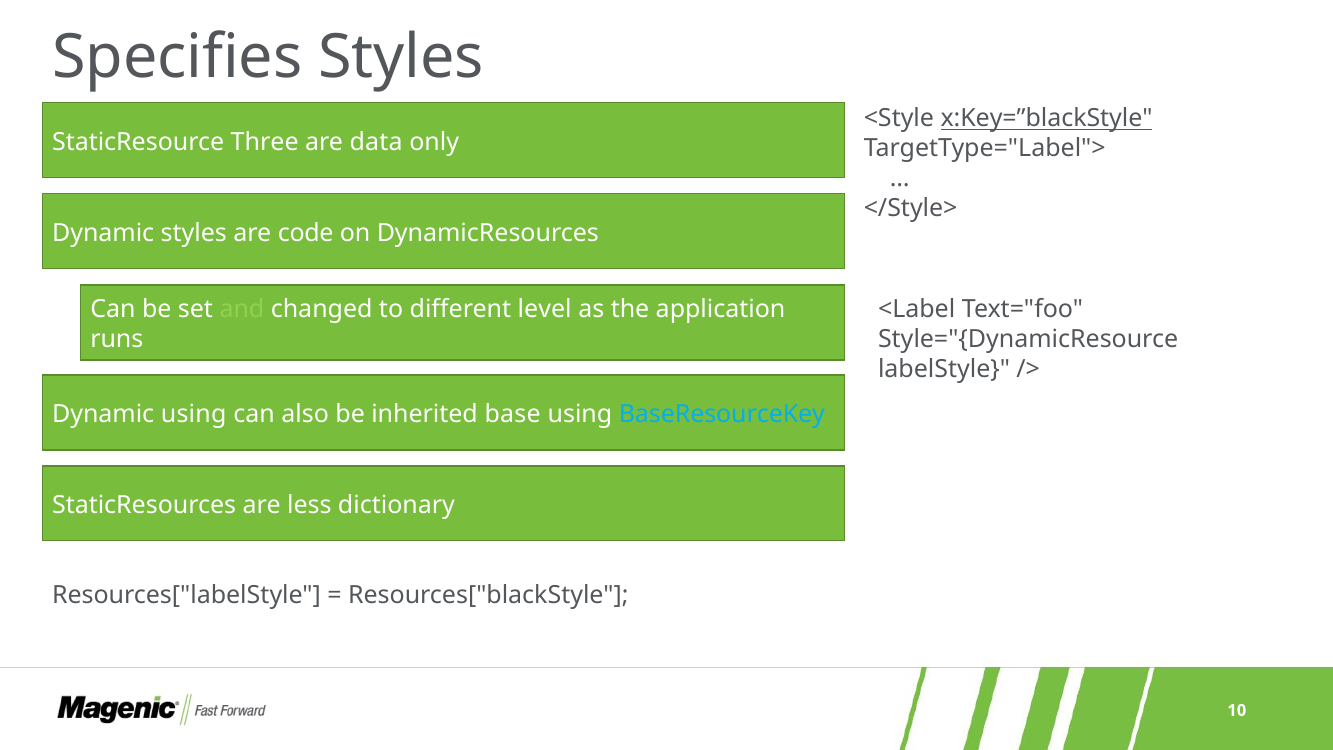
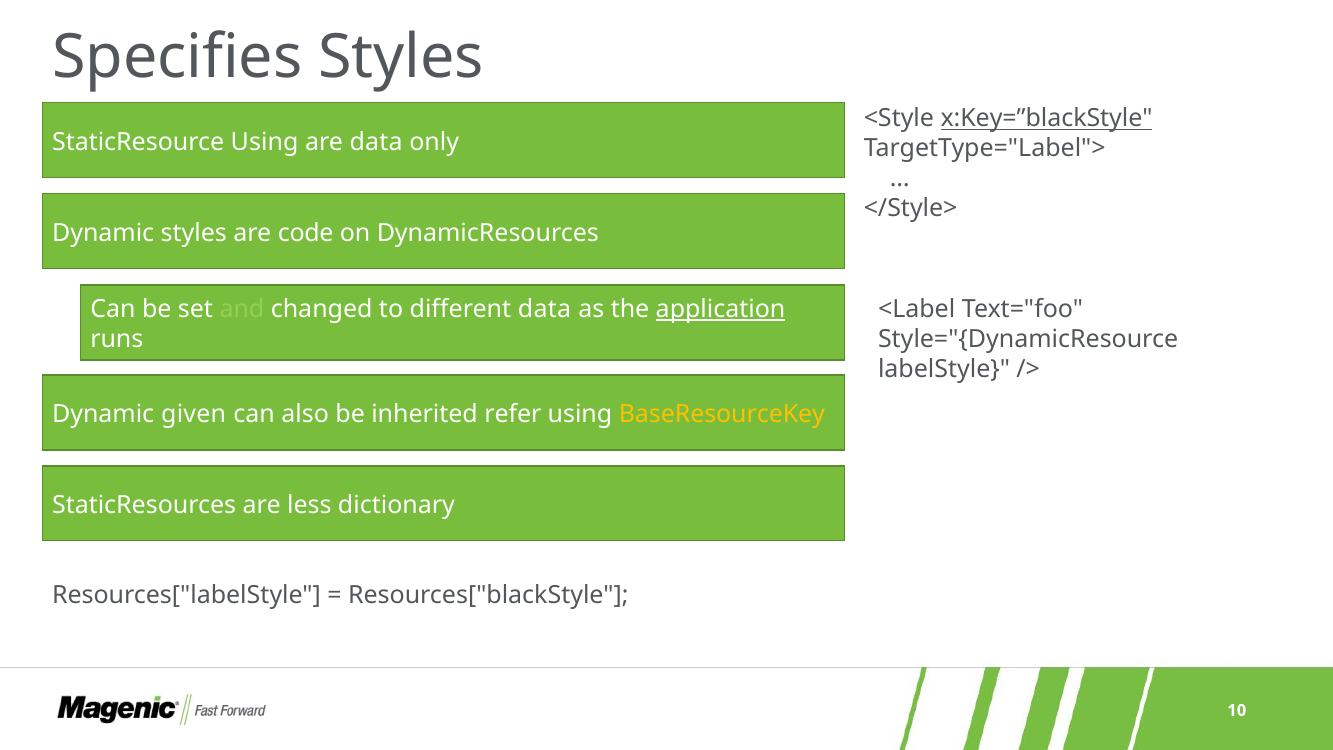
StaticResource Three: Three -> Using
different level: level -> data
application underline: none -> present
Dynamic using: using -> given
base: base -> refer
BaseResourceKey colour: light blue -> yellow
